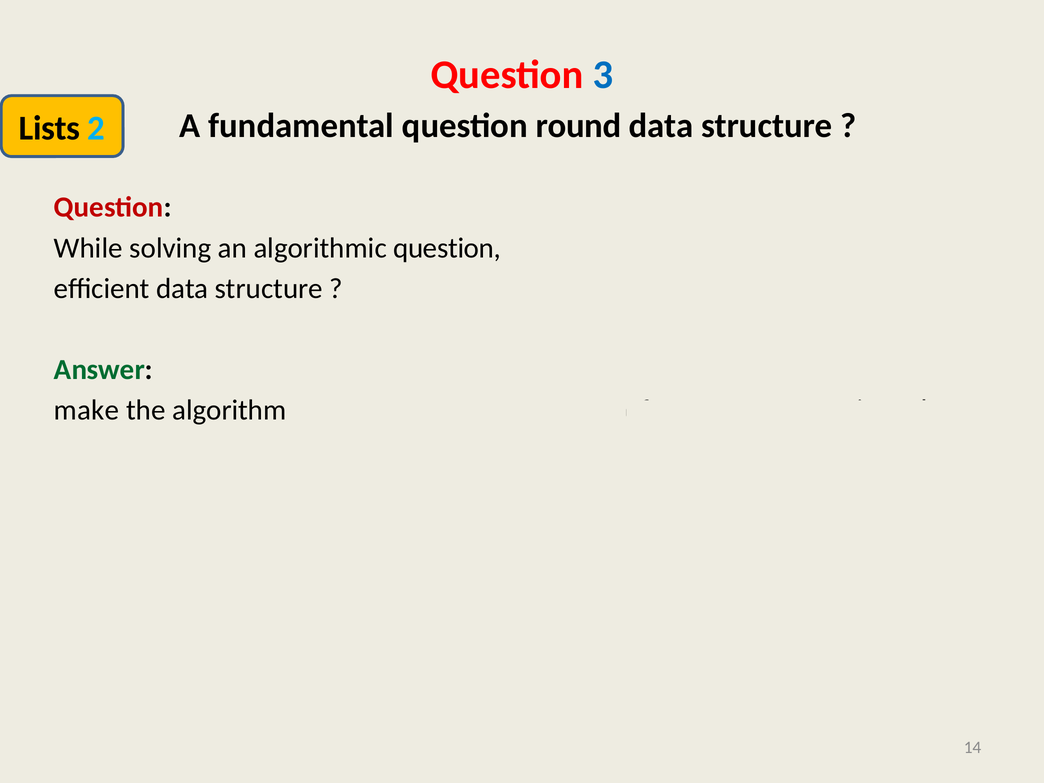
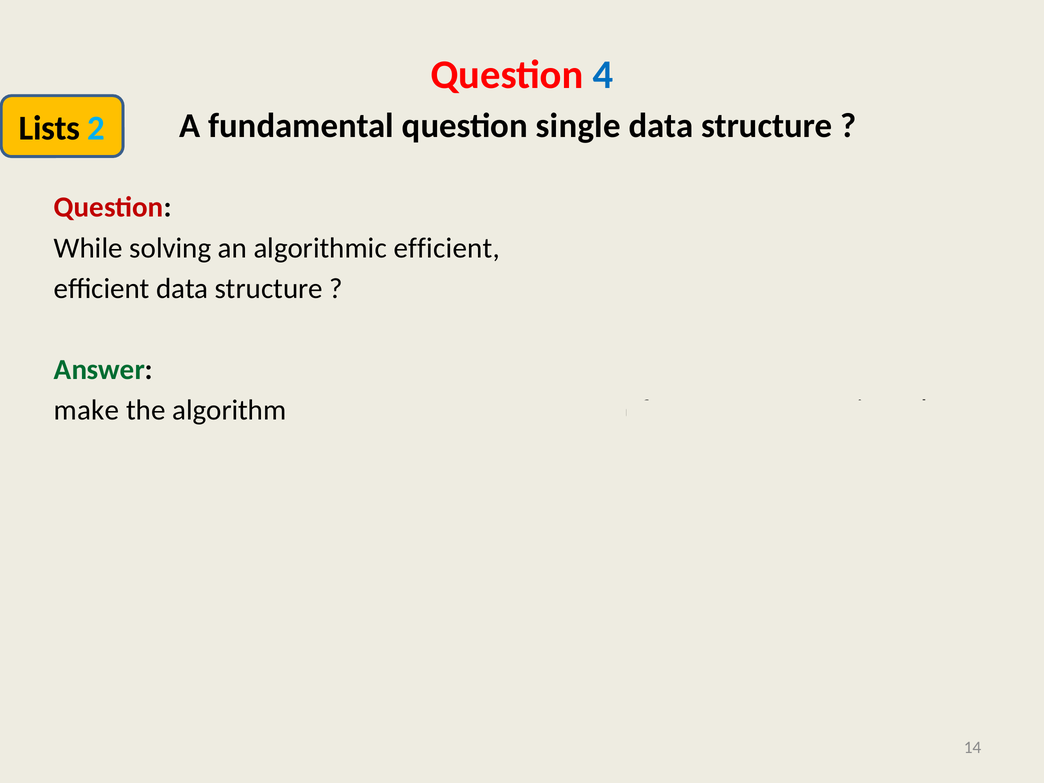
3: 3 -> 4
round: round -> single
algorithmic question: question -> efficient
